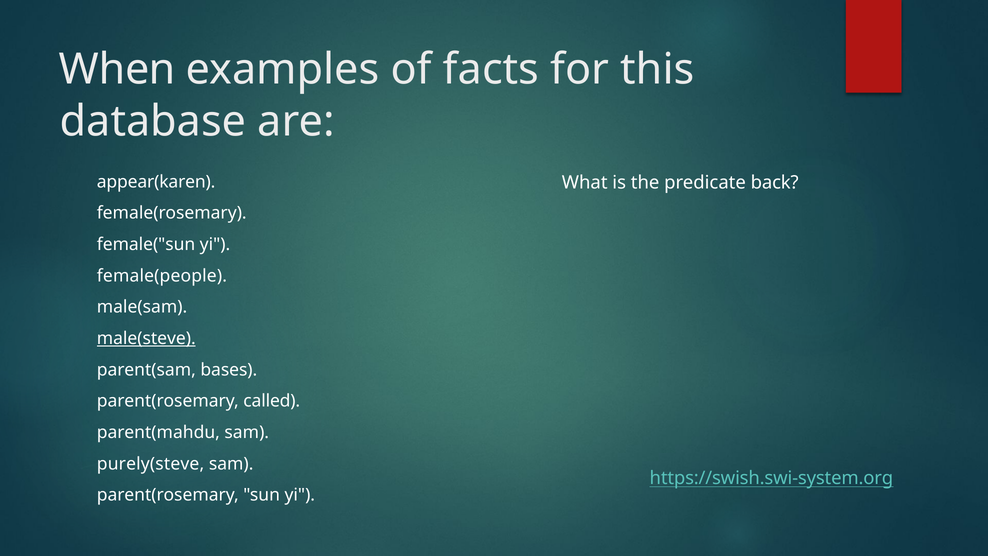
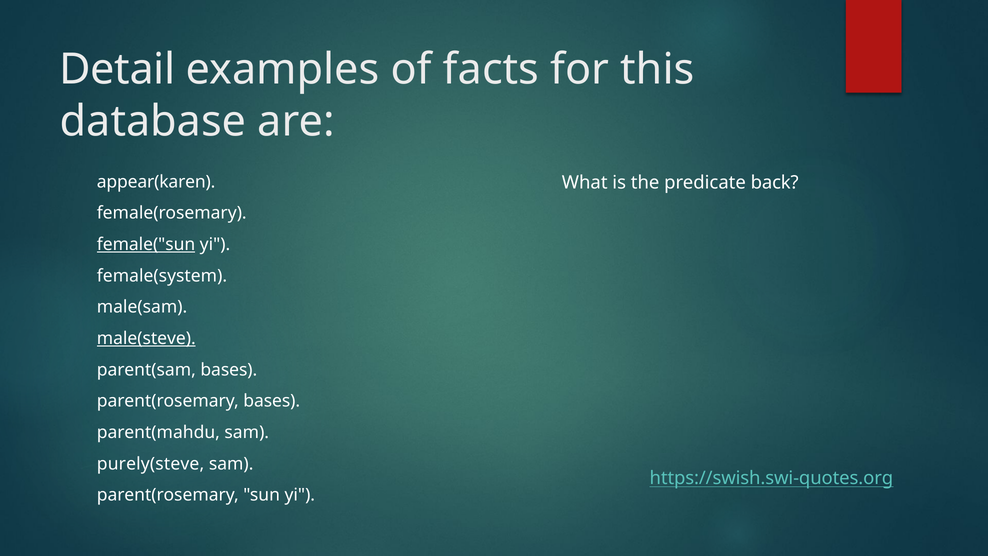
When: When -> Detail
female("sun underline: none -> present
female(people: female(people -> female(system
parent(rosemary called: called -> bases
https://swish.swi-system.org: https://swish.swi-system.org -> https://swish.swi-quotes.org
